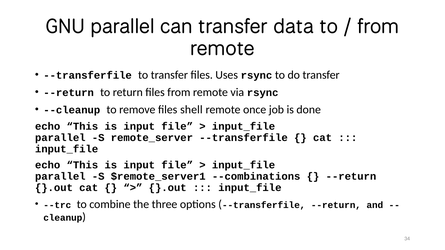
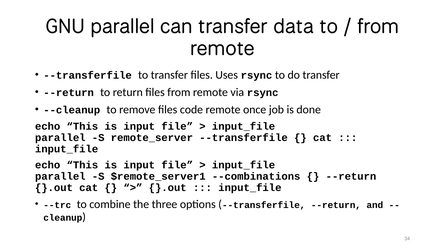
shell: shell -> code
